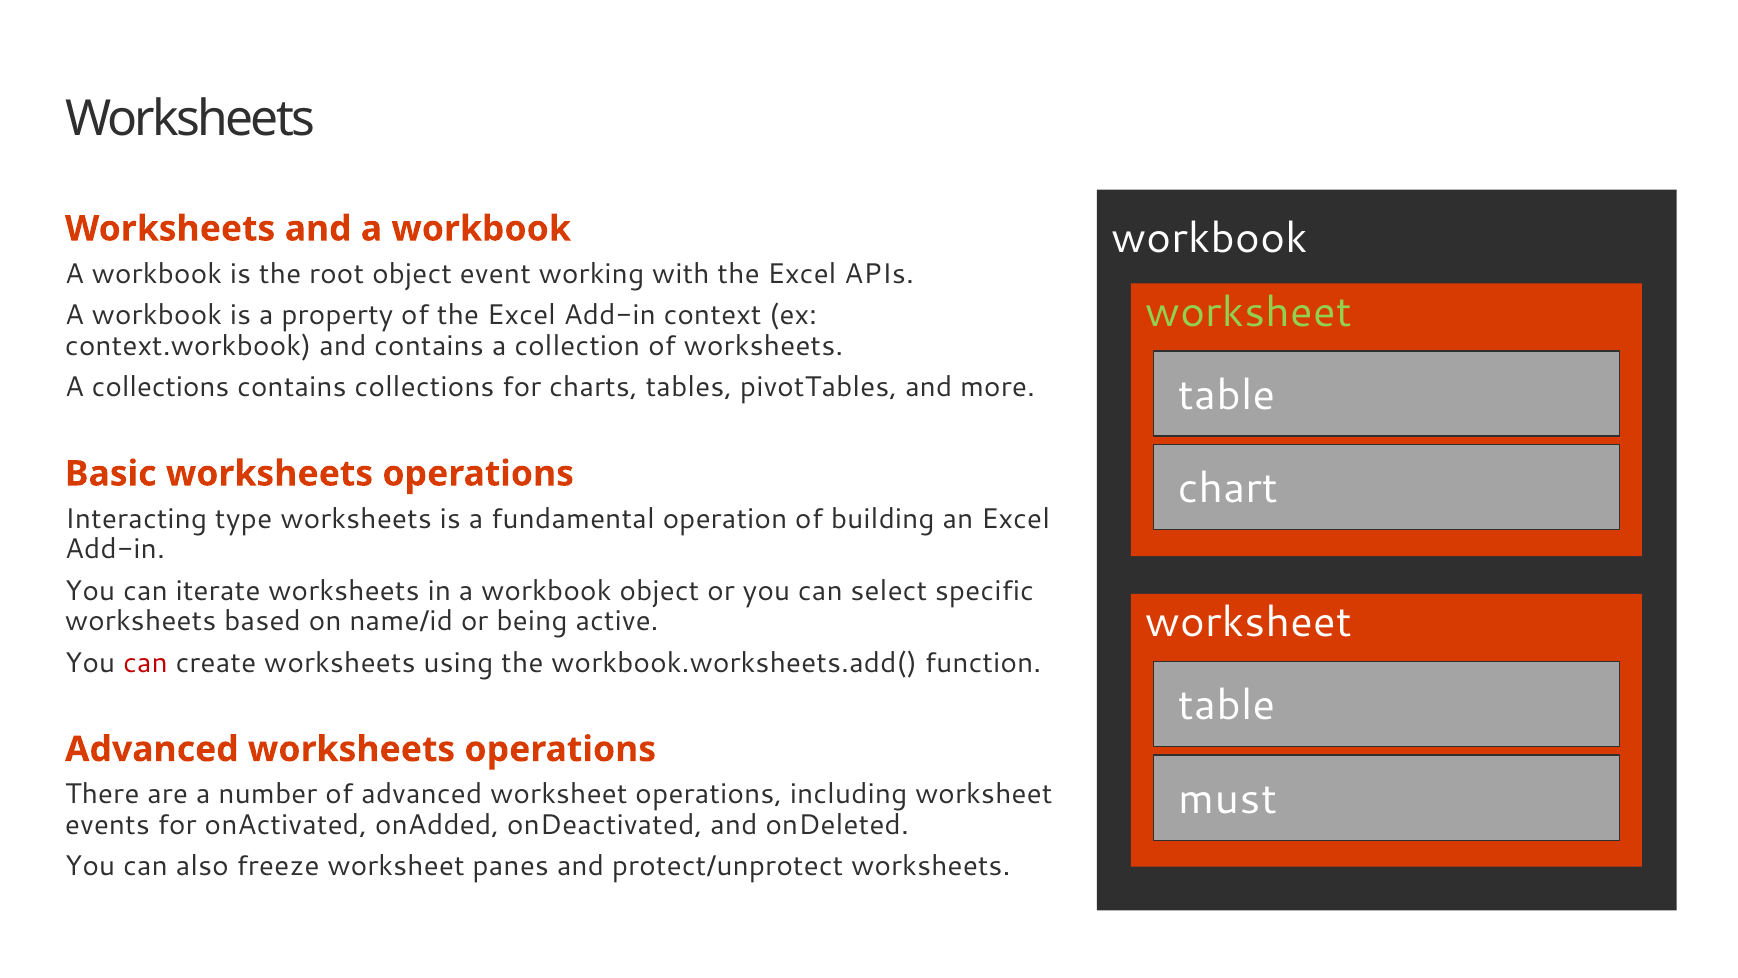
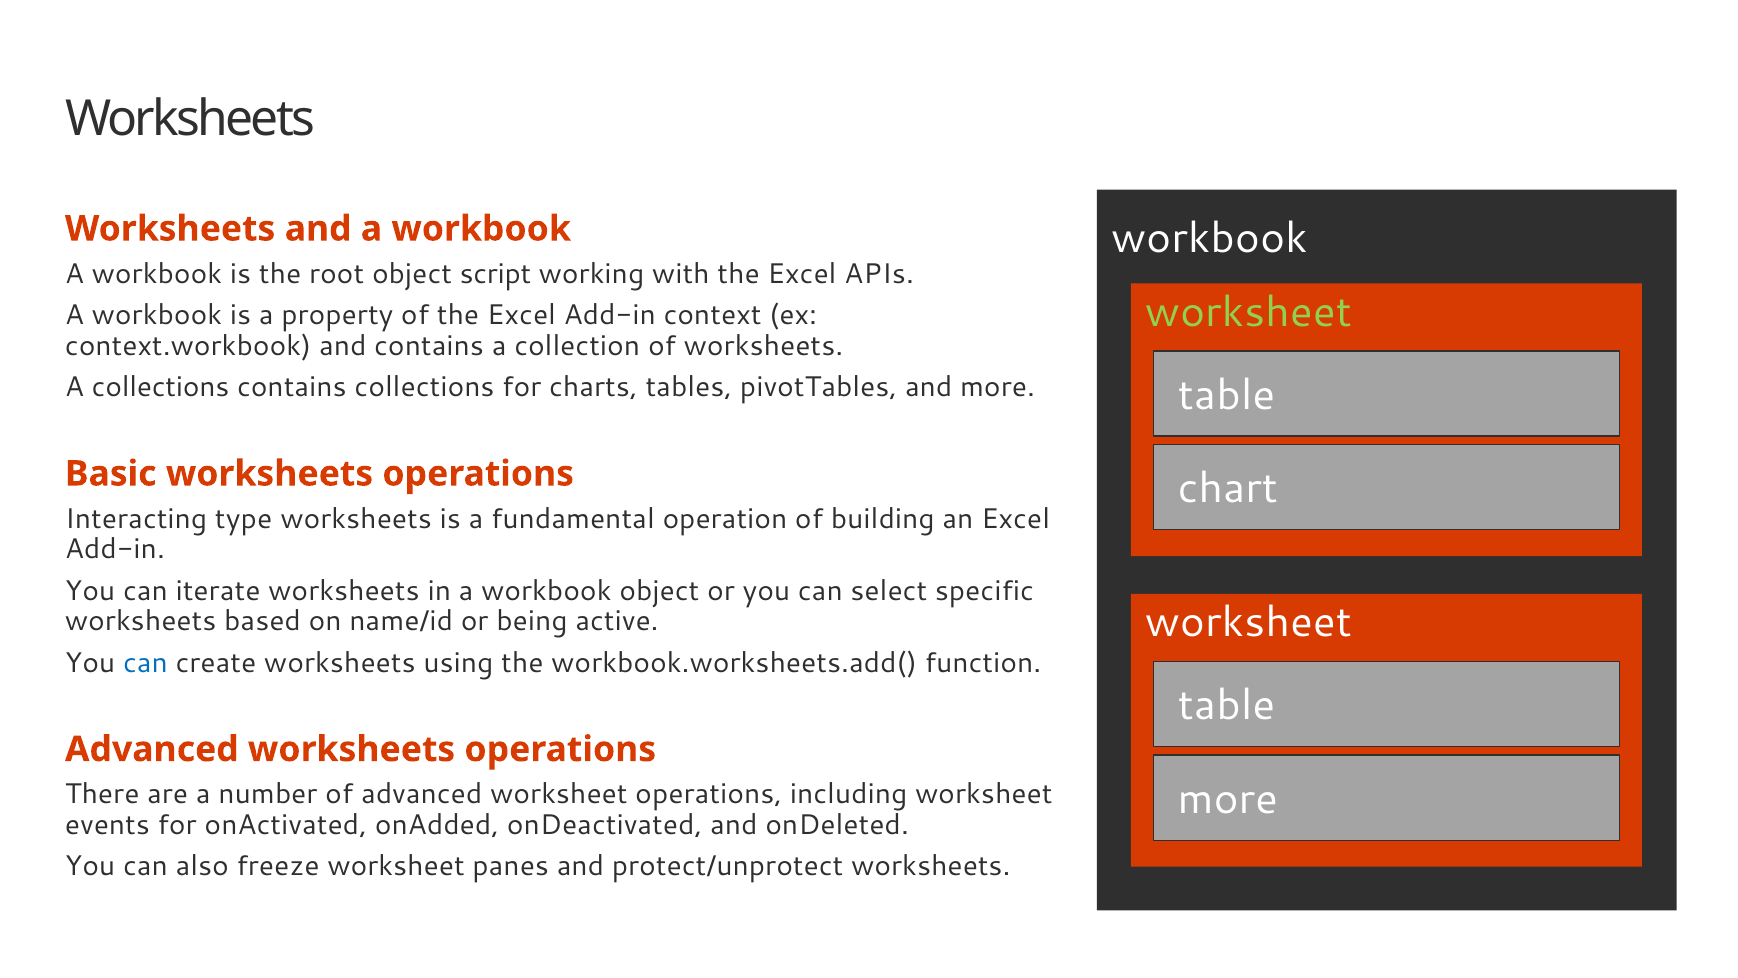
event: event -> script
can at (145, 663) colour: red -> blue
must at (1228, 799): must -> more
